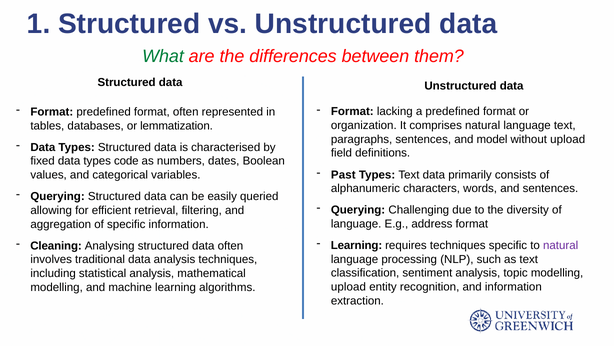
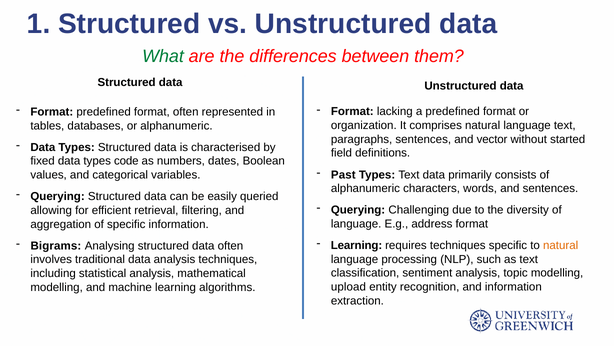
or lemmatization: lemmatization -> alphanumeric
model: model -> vector
without upload: upload -> started
natural at (561, 245) colour: purple -> orange
Cleaning: Cleaning -> Bigrams
